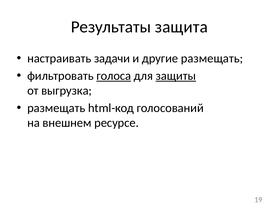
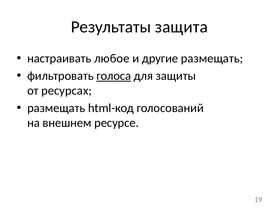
задачи: задачи -> любое
защиты underline: present -> none
выгрузка: выгрузка -> ресурсах
